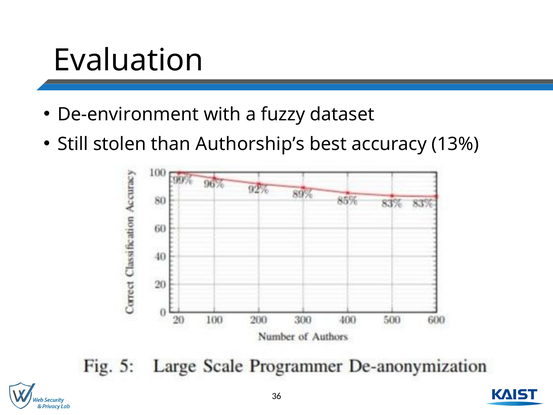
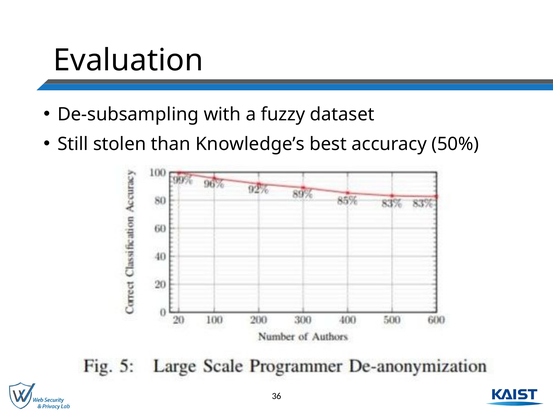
De-environment: De-environment -> De-subsampling
Authorship’s: Authorship’s -> Knowledge’s
13%: 13% -> 50%
